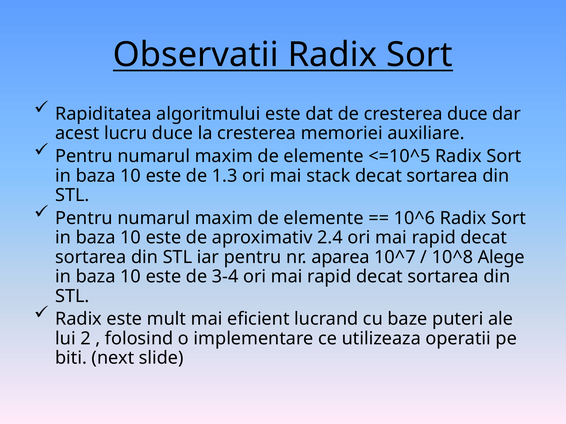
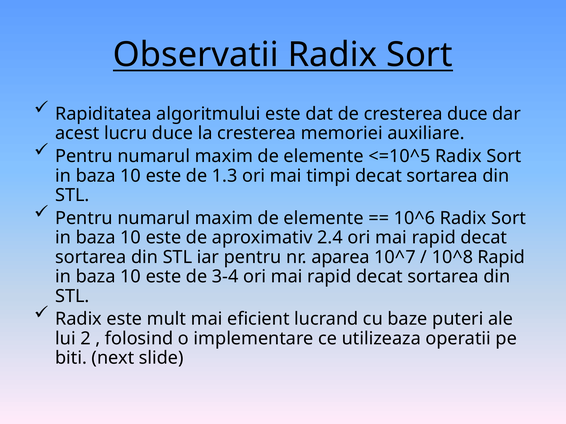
stack: stack -> timpi
10^8 Alege: Alege -> Rapid
